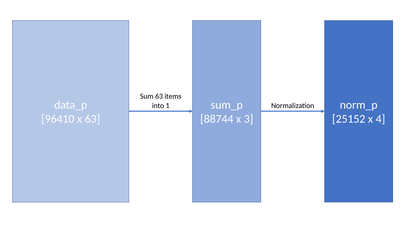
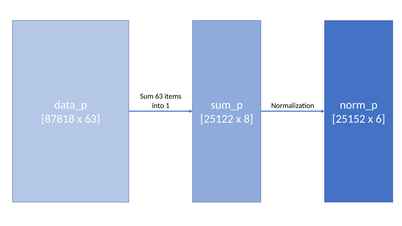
96410: 96410 -> 87818
88744: 88744 -> 25122
3: 3 -> 8
4: 4 -> 6
